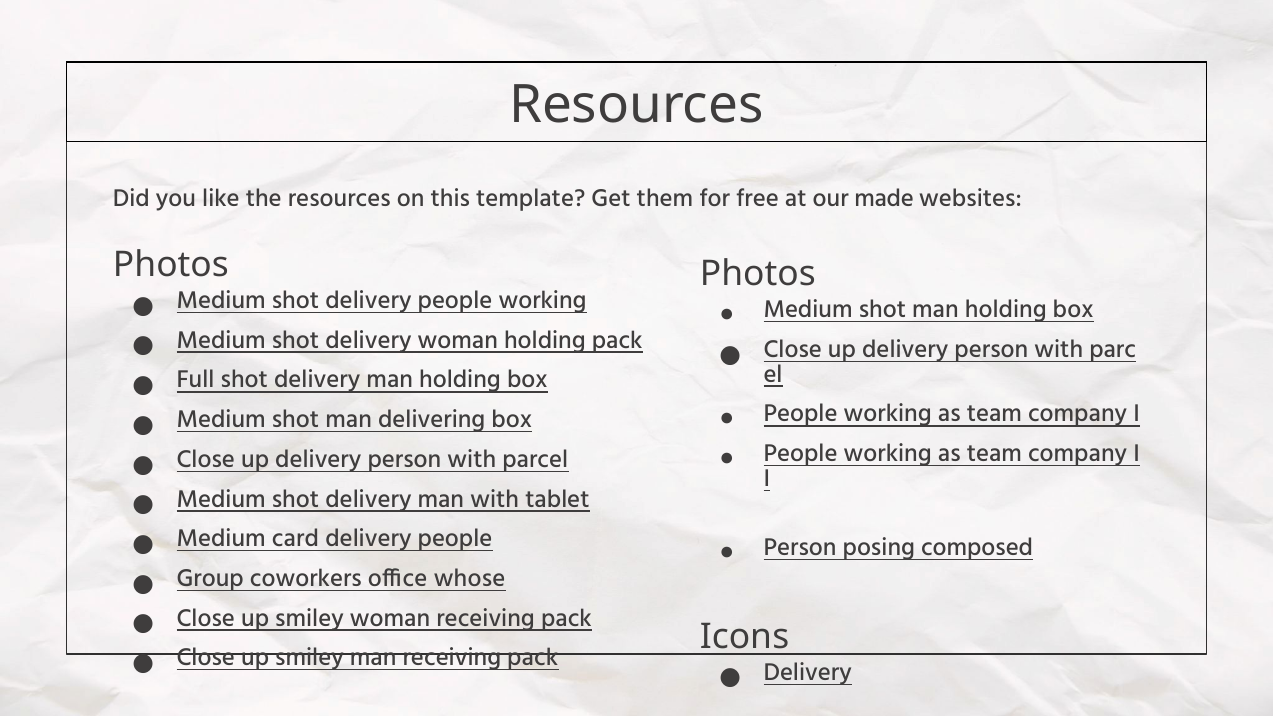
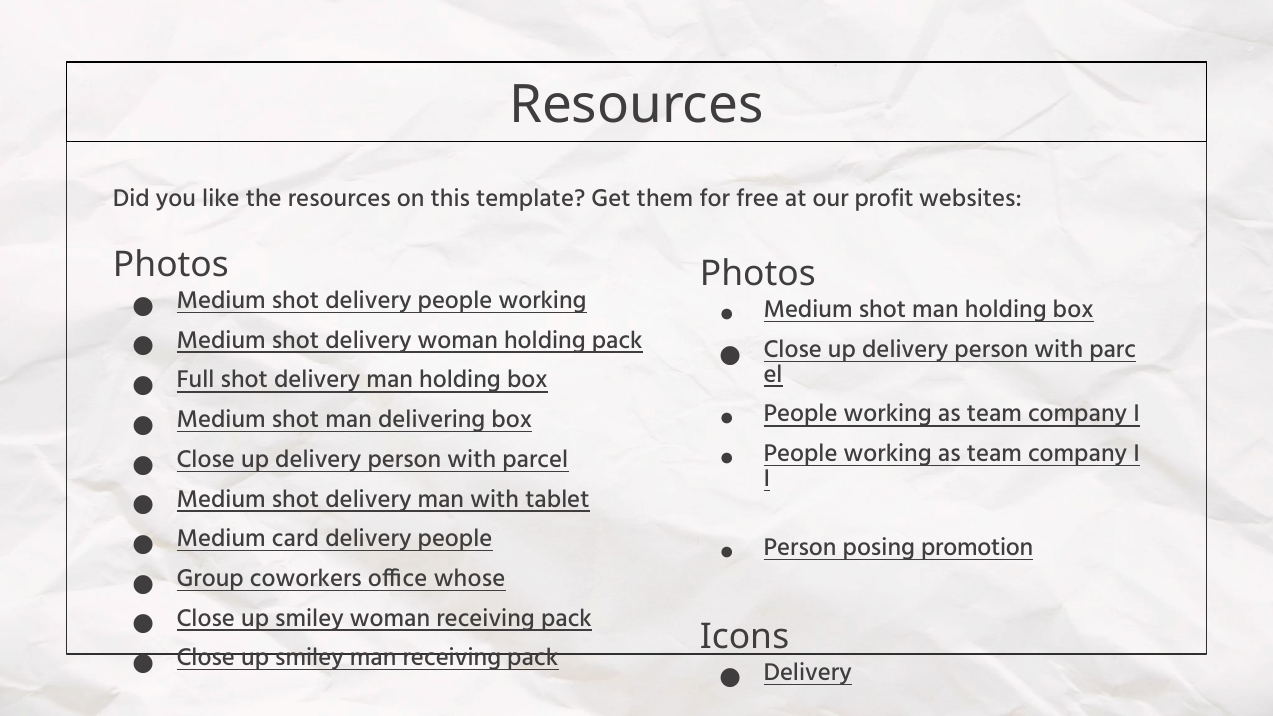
made: made -> profit
composed: composed -> promotion
